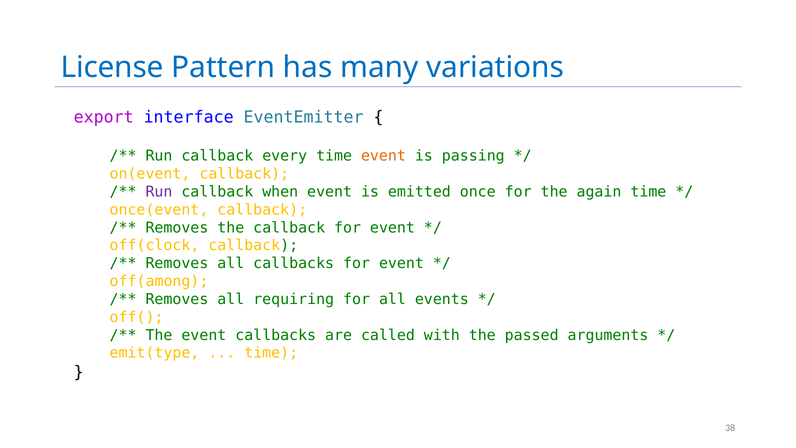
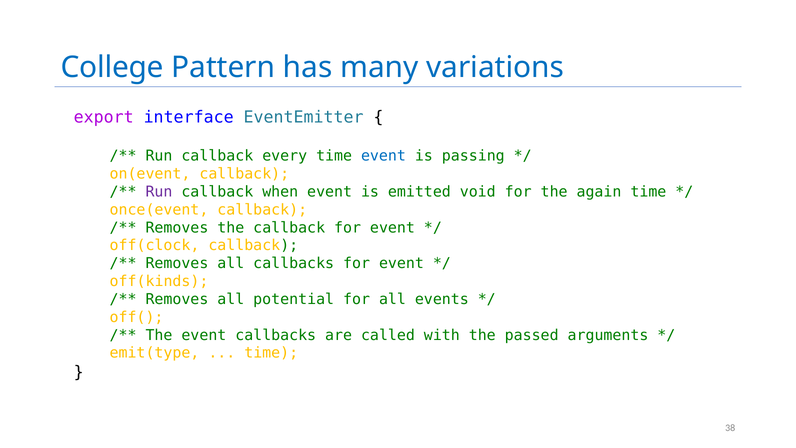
License: License -> College
event at (383, 156) colour: orange -> blue
once: once -> void
off(among: off(among -> off(kinds
requiring: requiring -> potential
